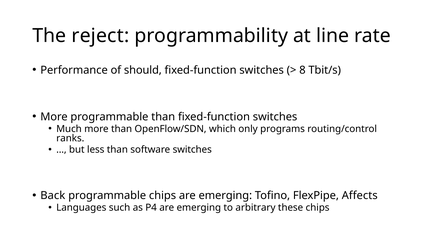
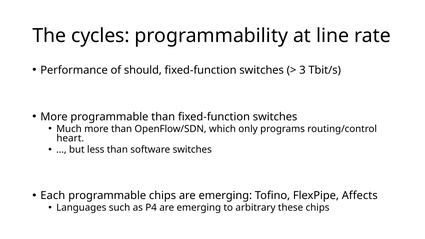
reject: reject -> cycles
8: 8 -> 3
ranks: ranks -> heart
Back: Back -> Each
